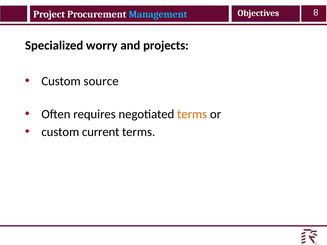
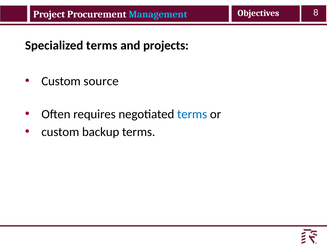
Specialized worry: worry -> terms
terms at (192, 114) colour: orange -> blue
current: current -> backup
